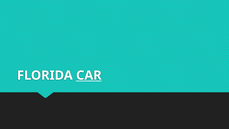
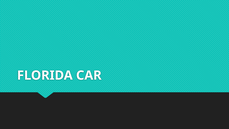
CAR underline: present -> none
